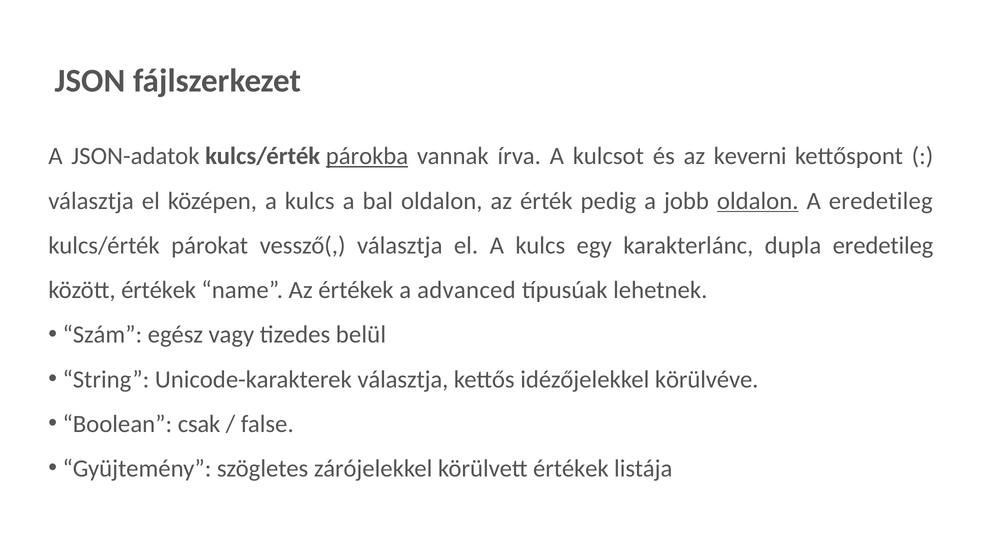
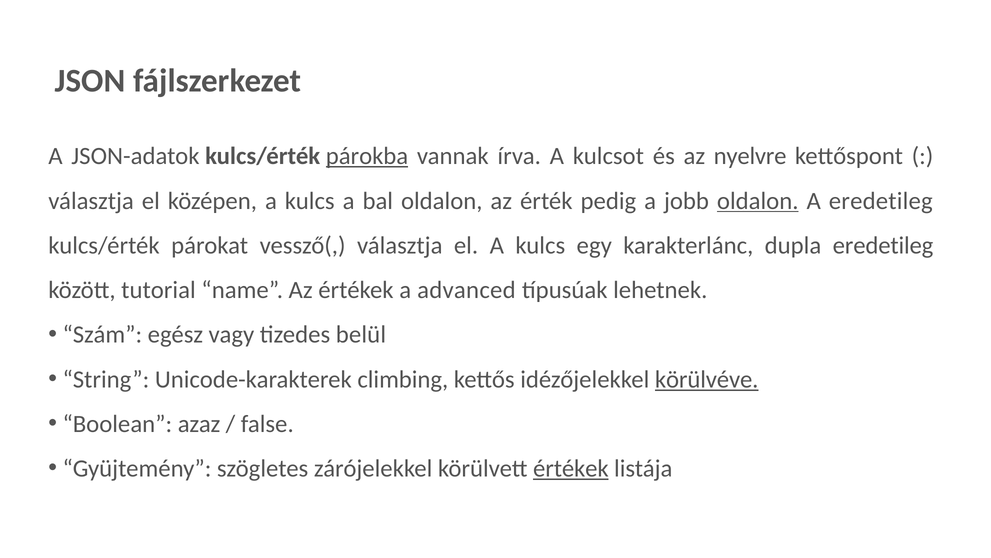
keverni: keverni -> nyelvre
között értékek: értékek -> tutorial
Unicode-karakterek választja: választja -> climbing
körülvéve underline: none -> present
csak: csak -> azaz
értékek at (571, 468) underline: none -> present
